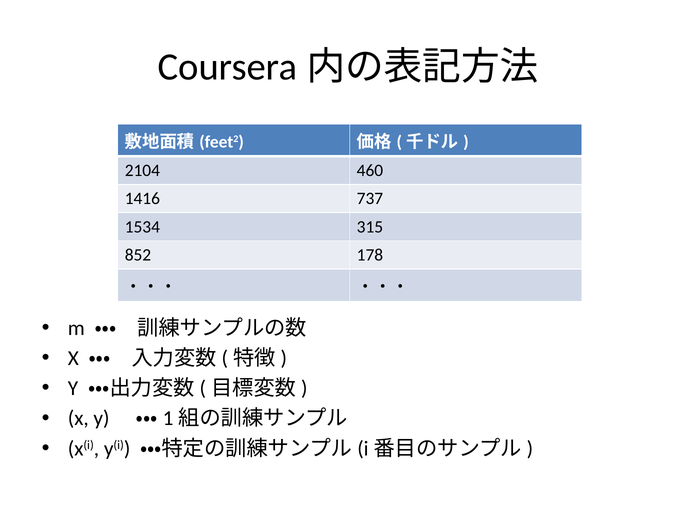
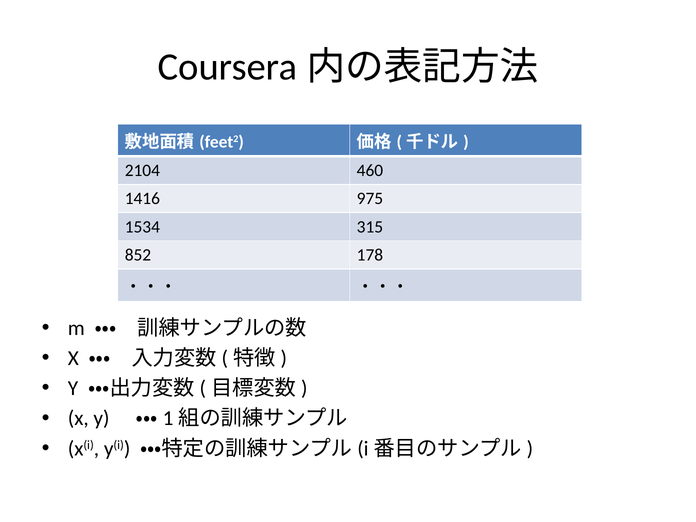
737: 737 -> 975
